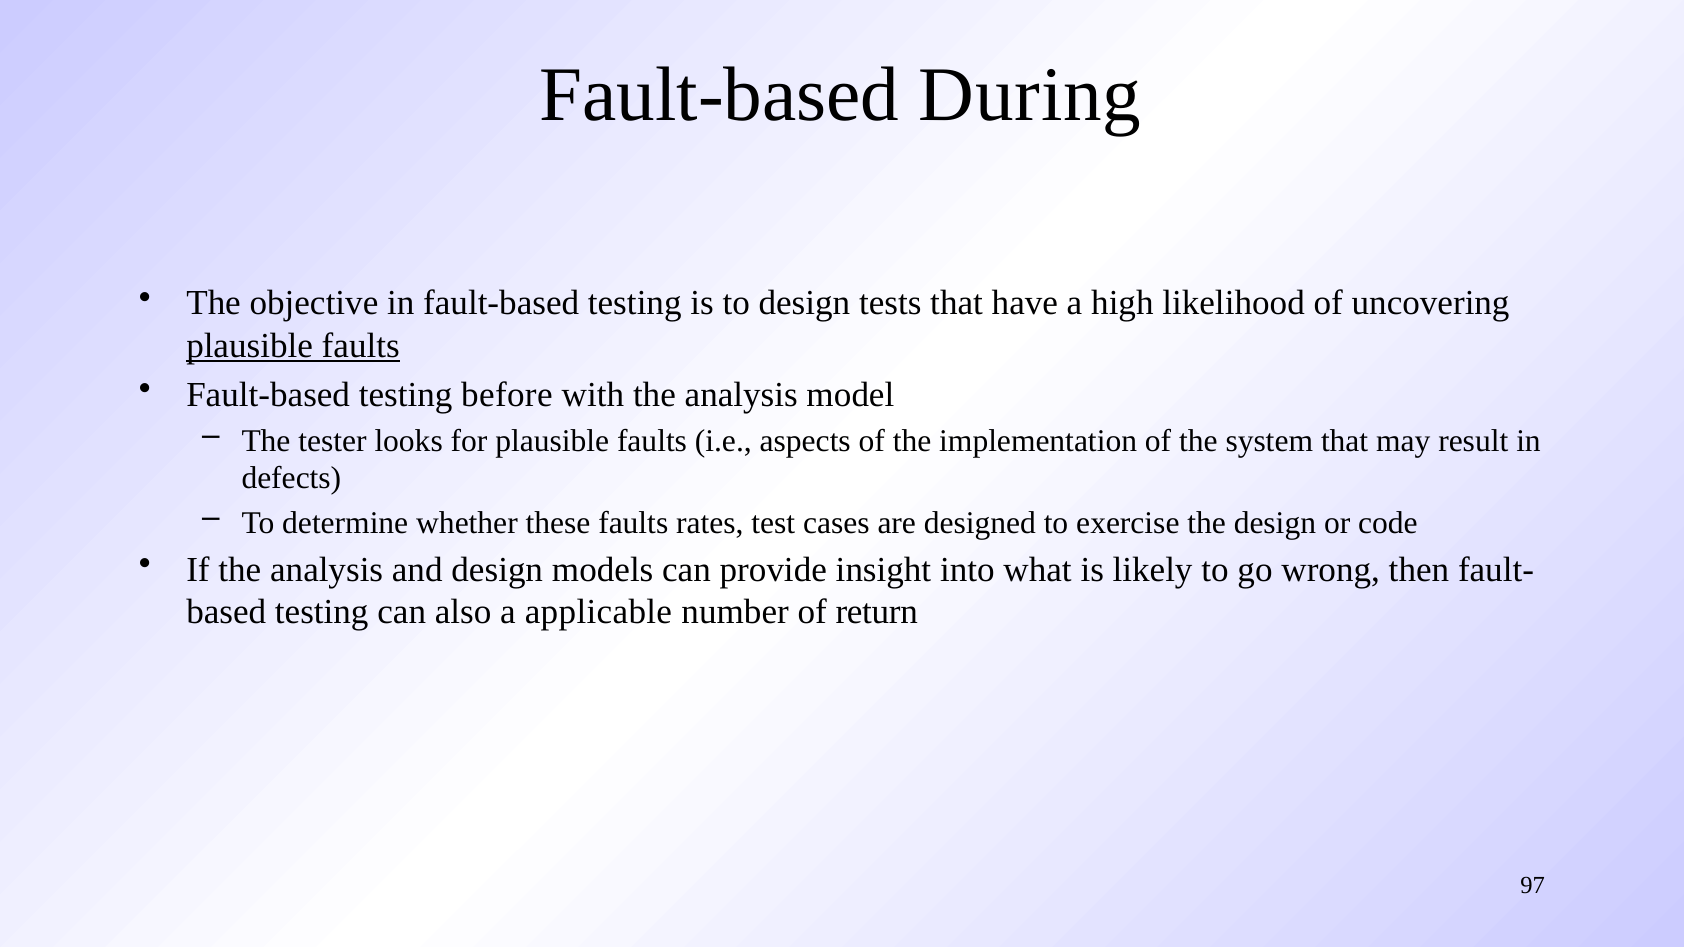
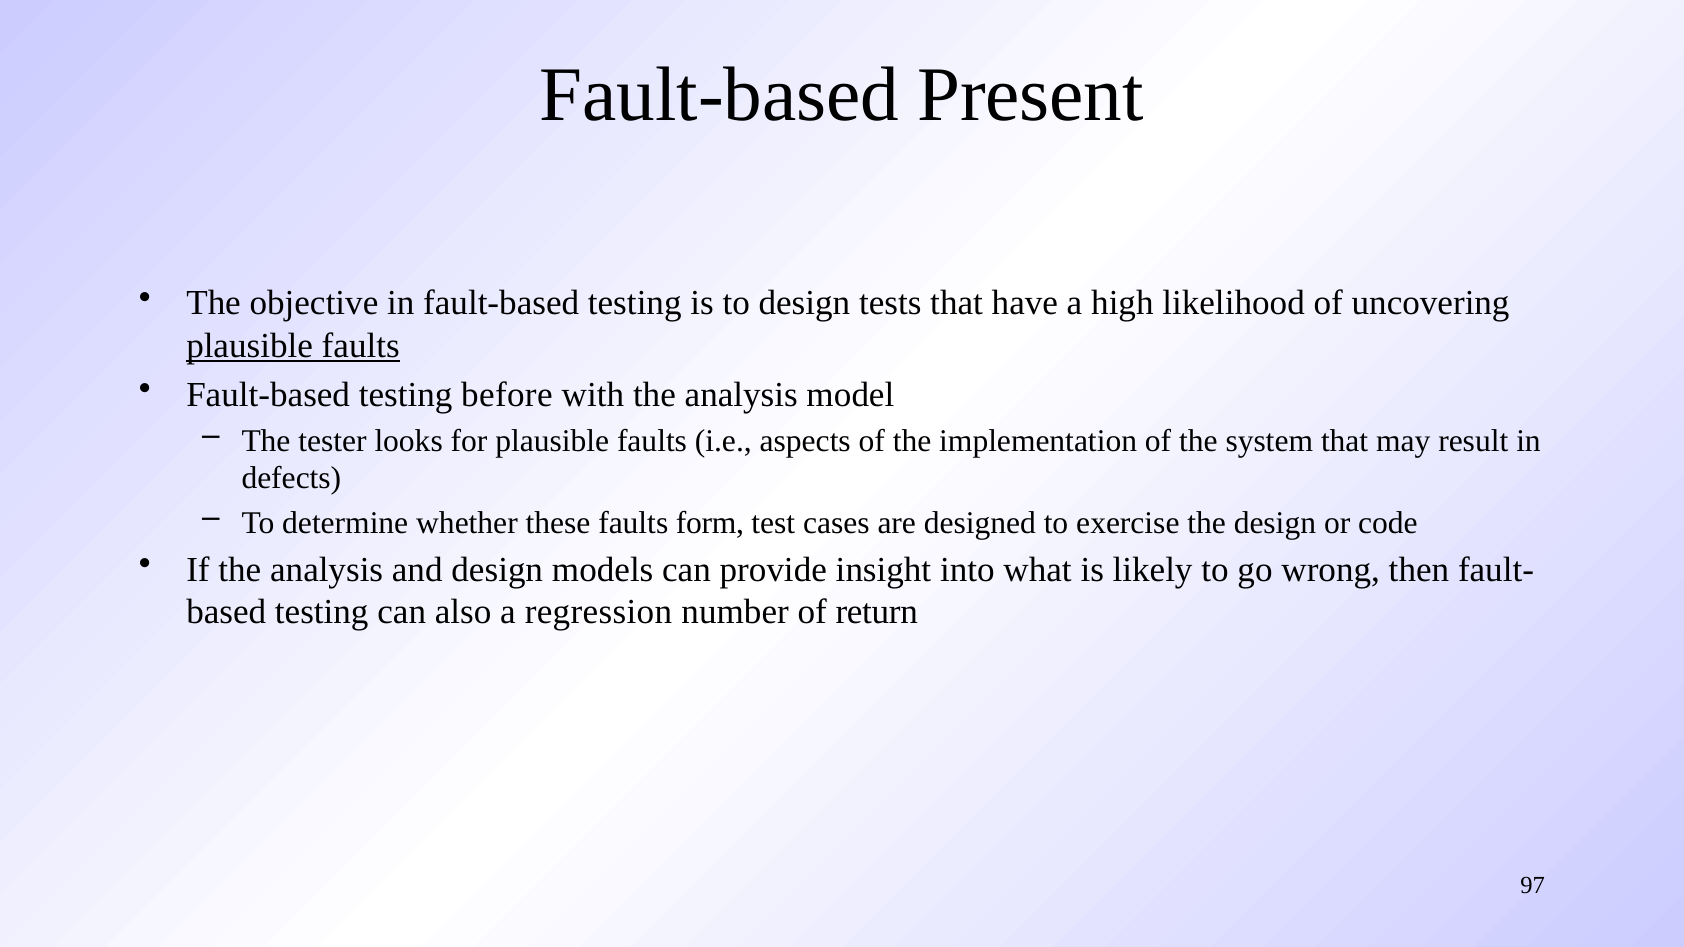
During: During -> Present
rates: rates -> form
applicable: applicable -> regression
